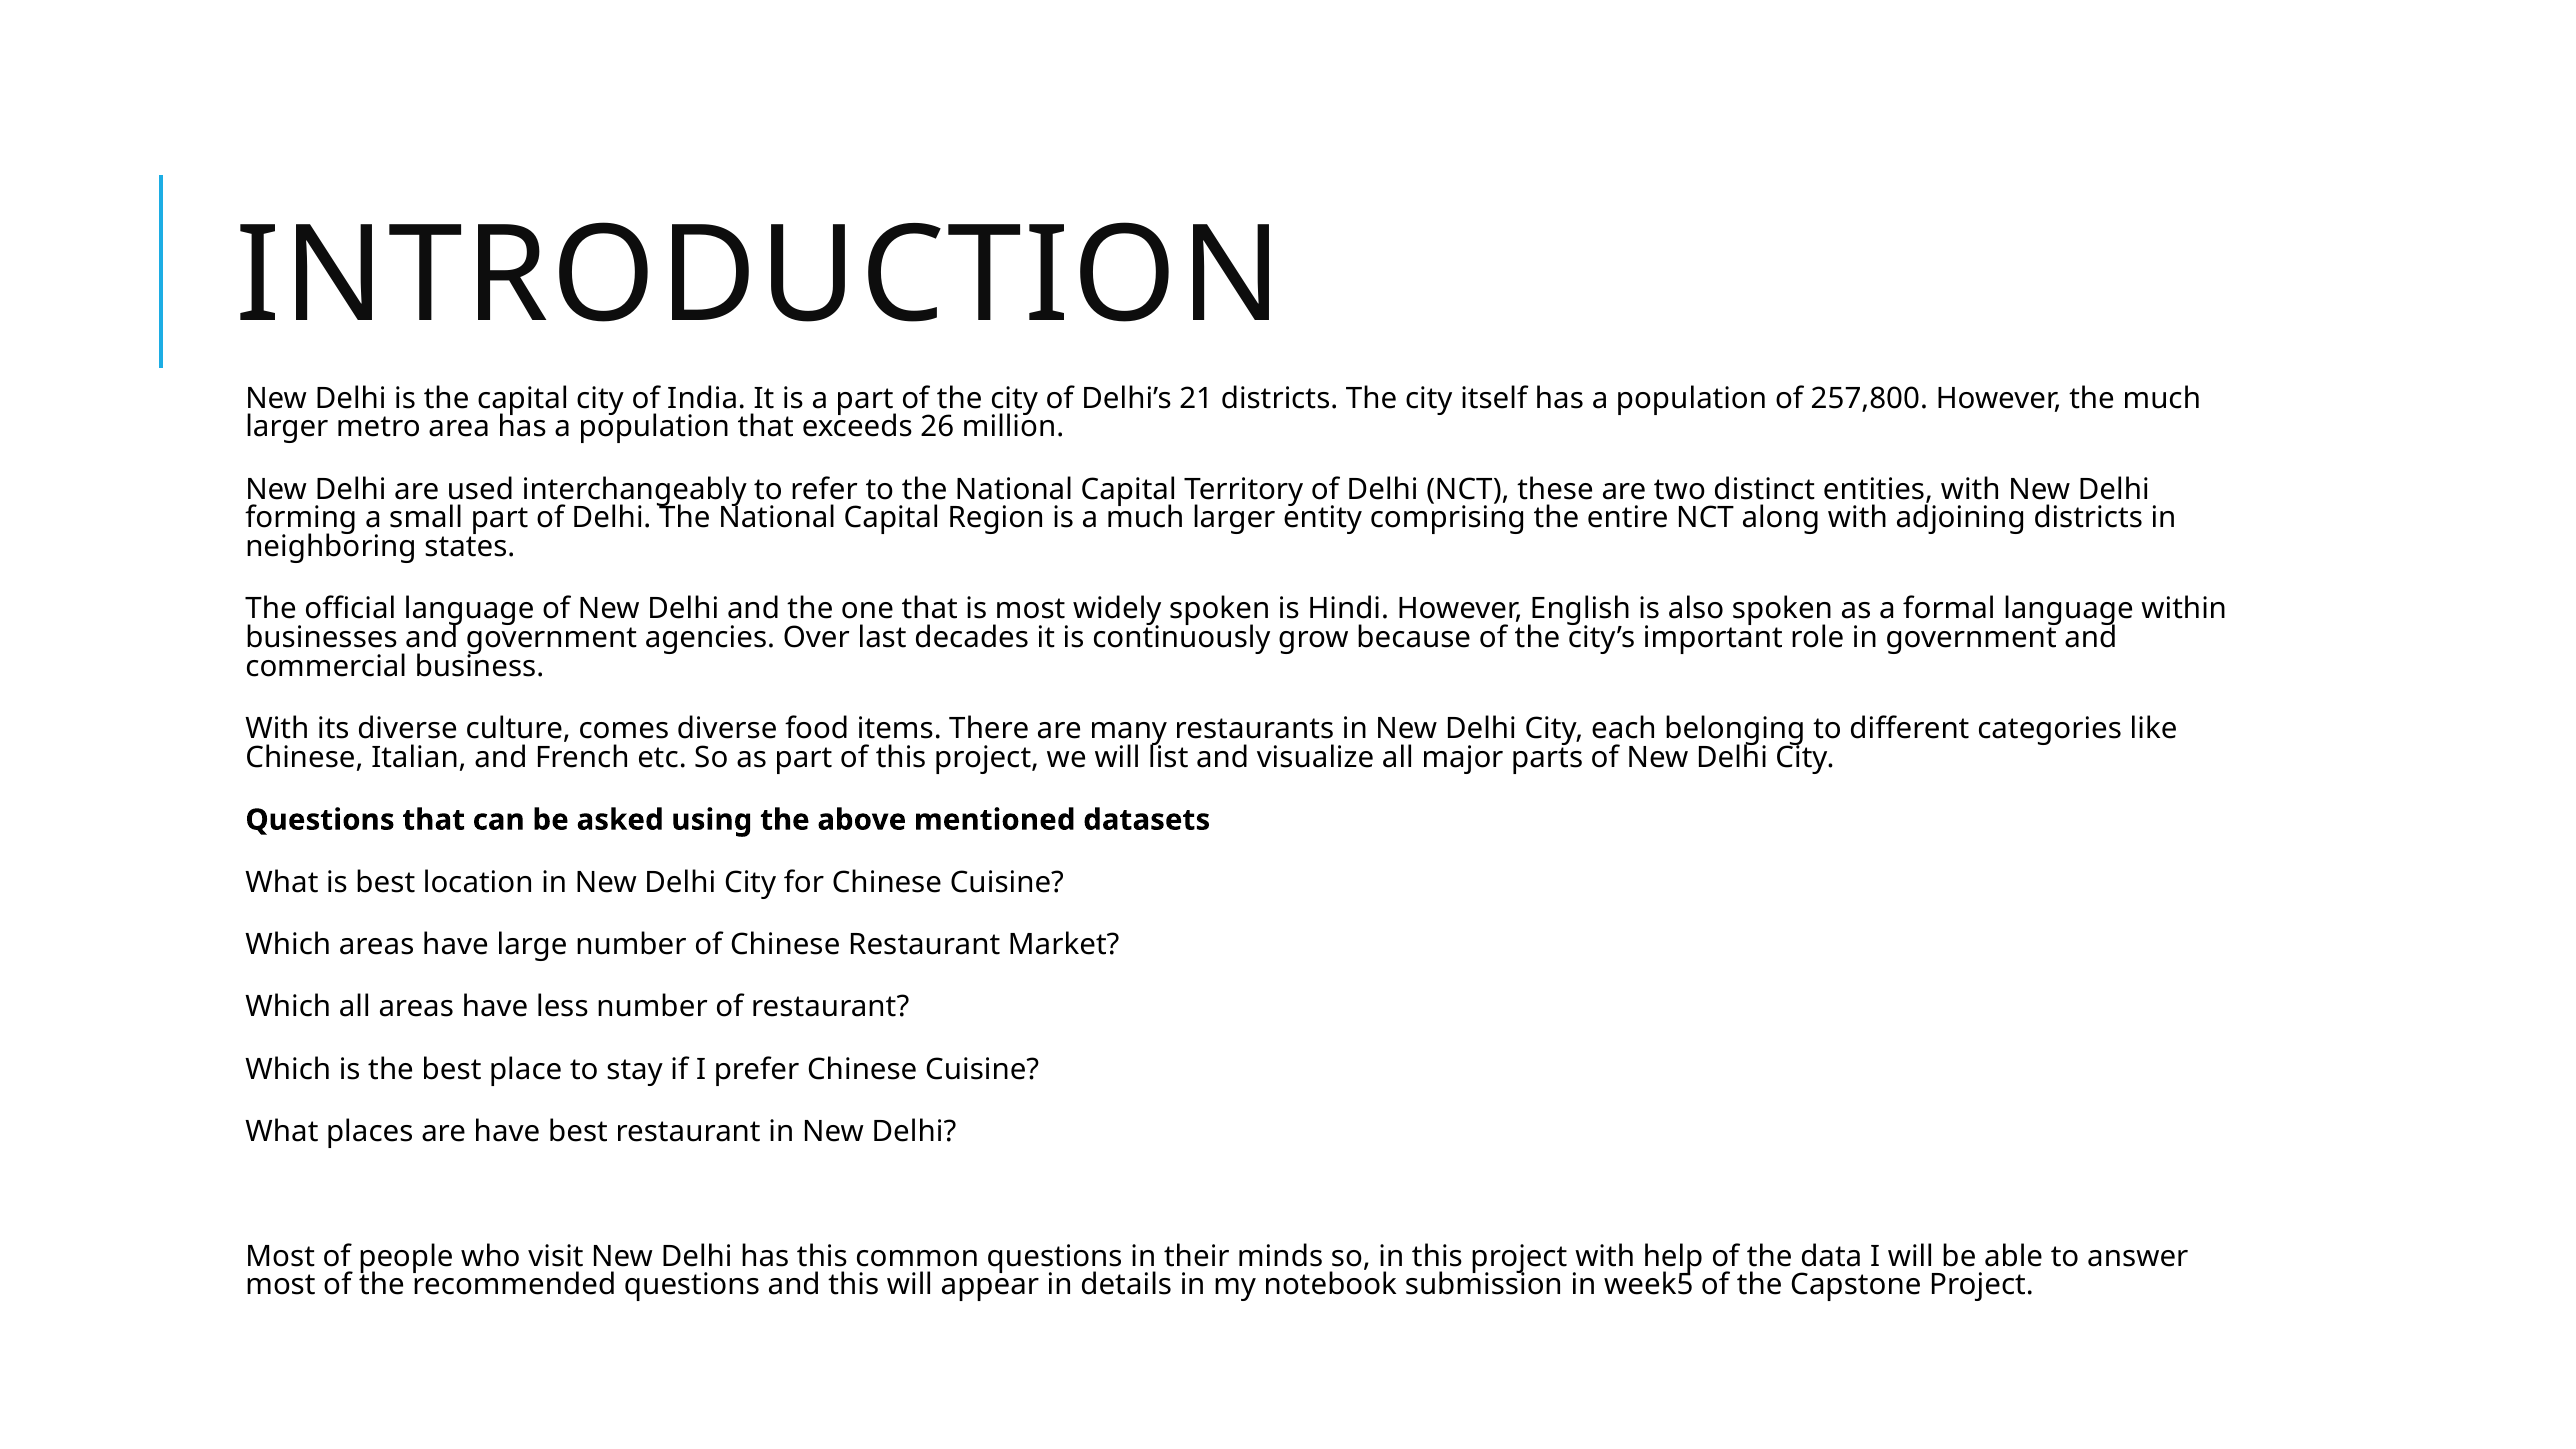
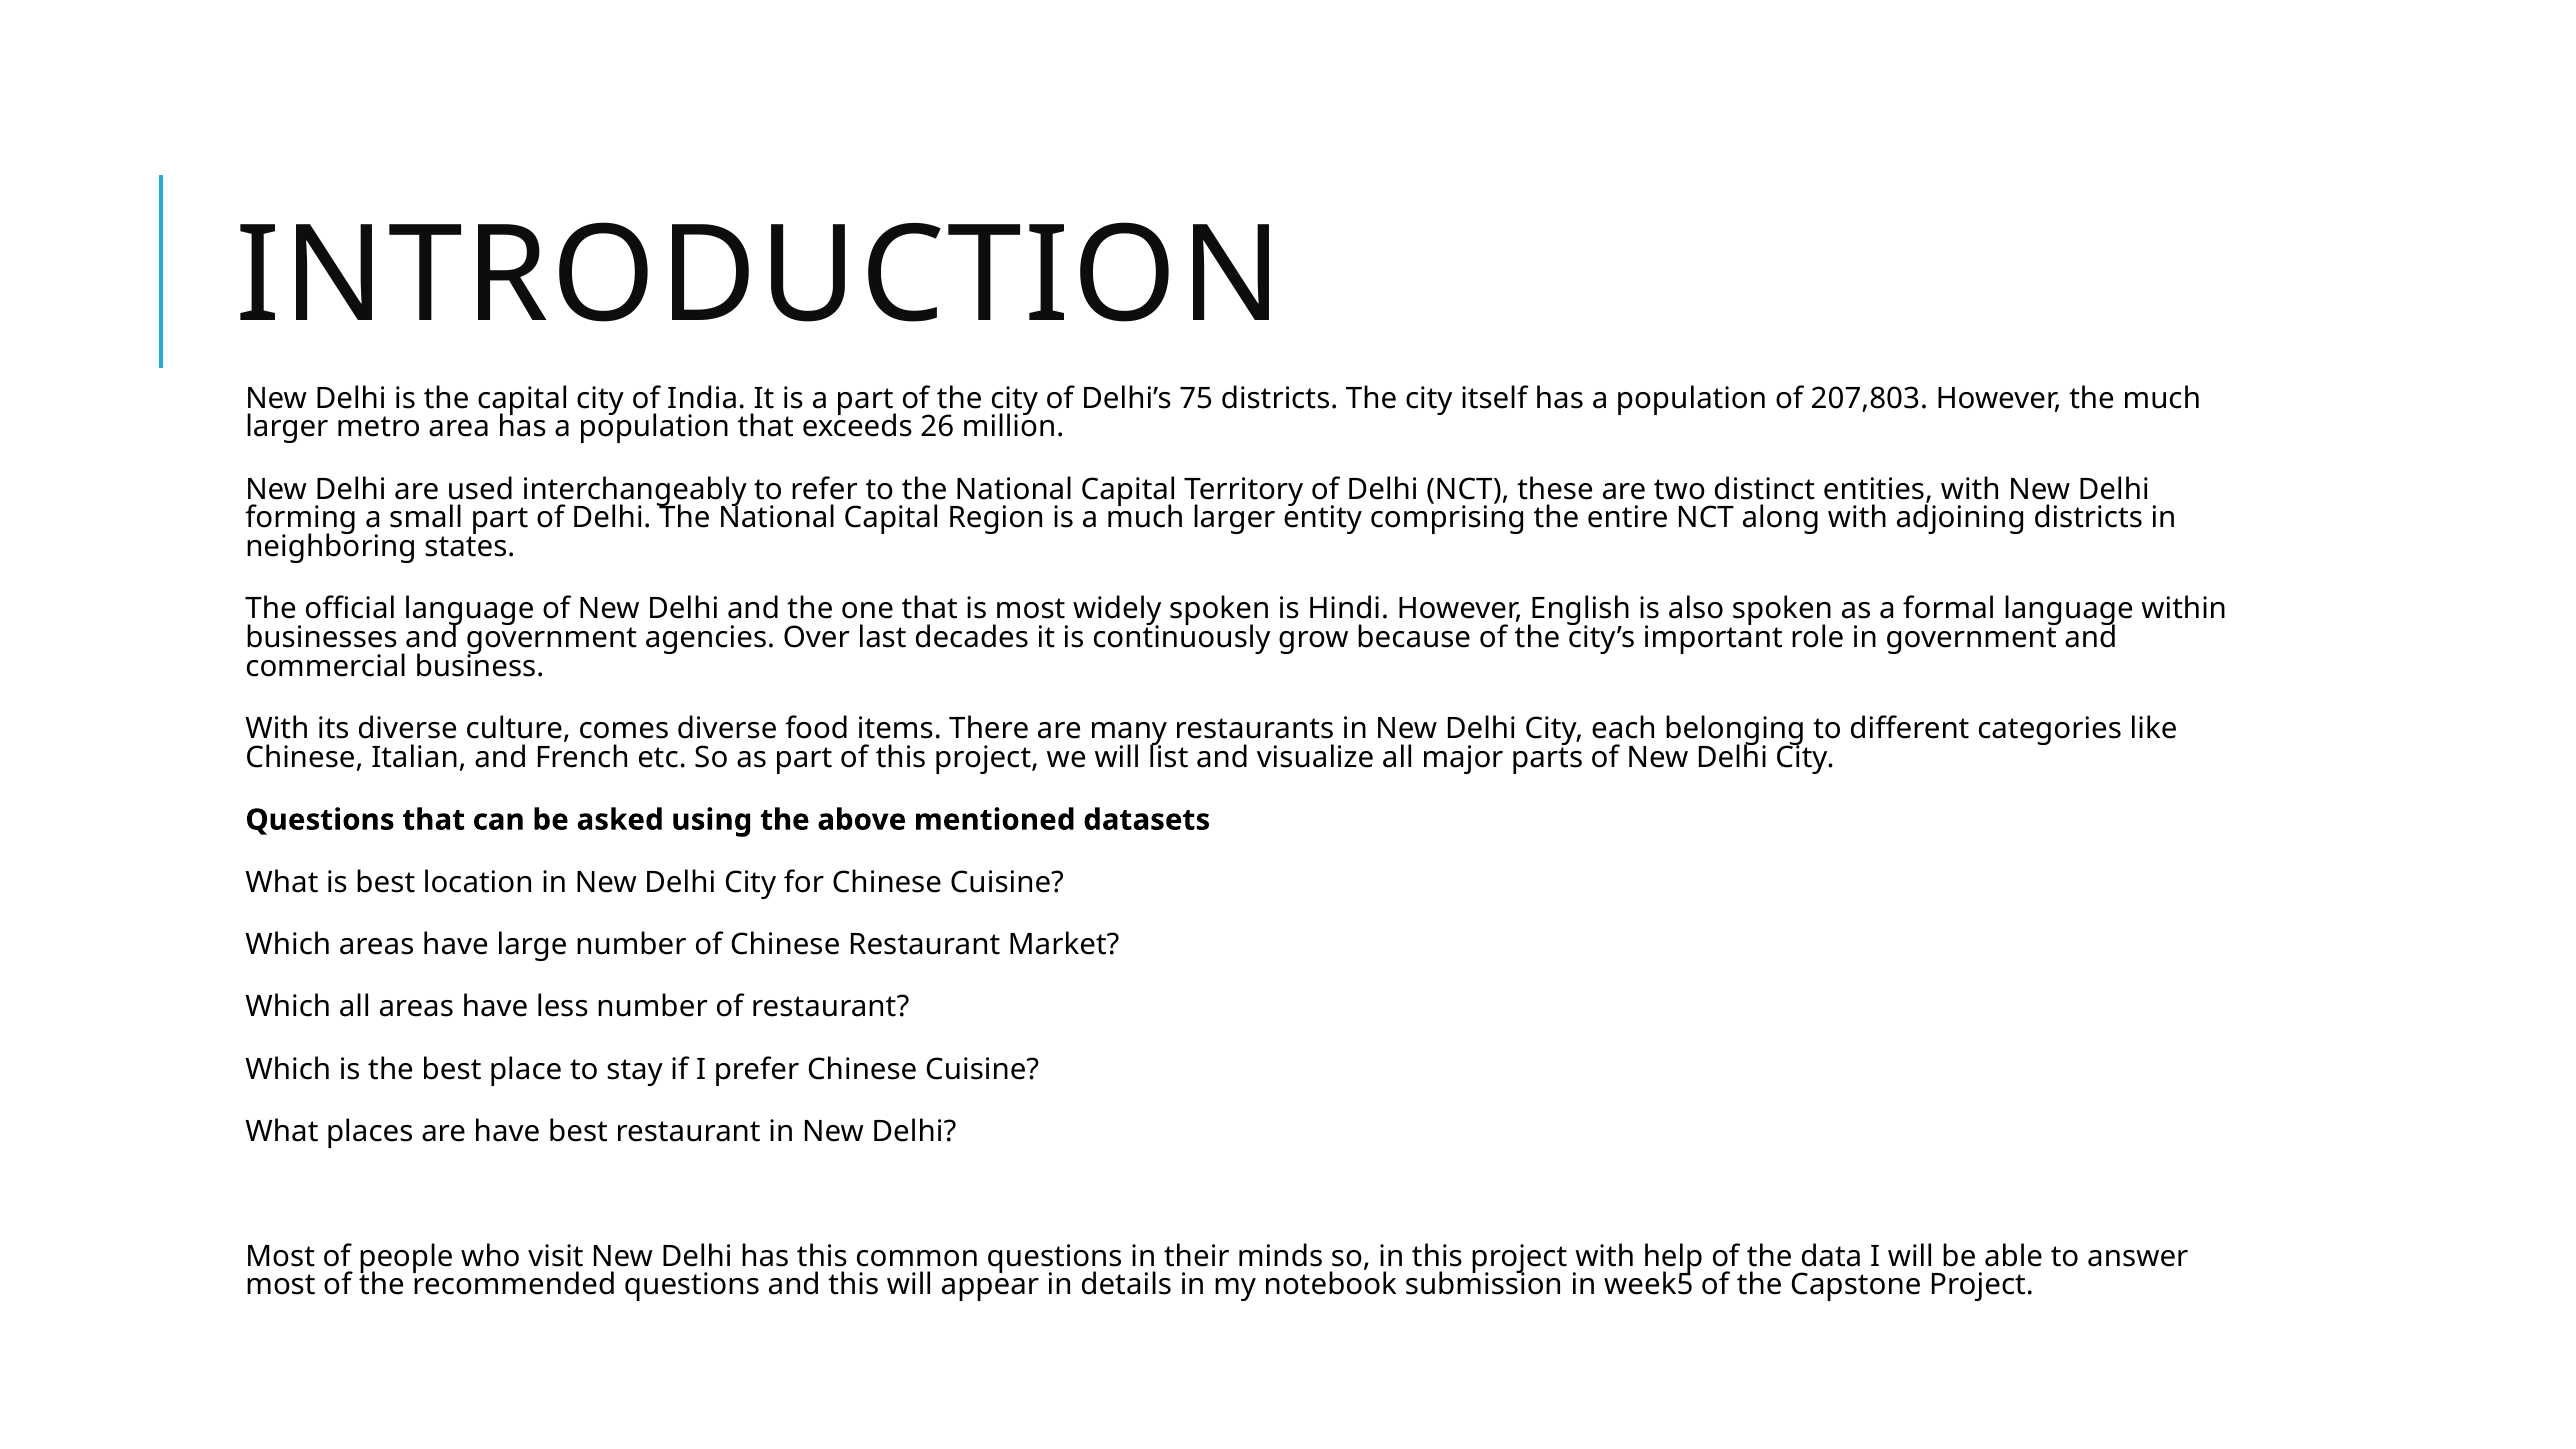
21: 21 -> 75
257,800: 257,800 -> 207,803
